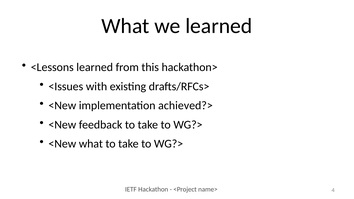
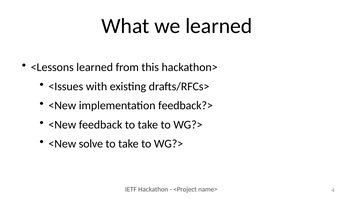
achieved?>: achieved?> -> feedback?>
<New what: what -> solve
